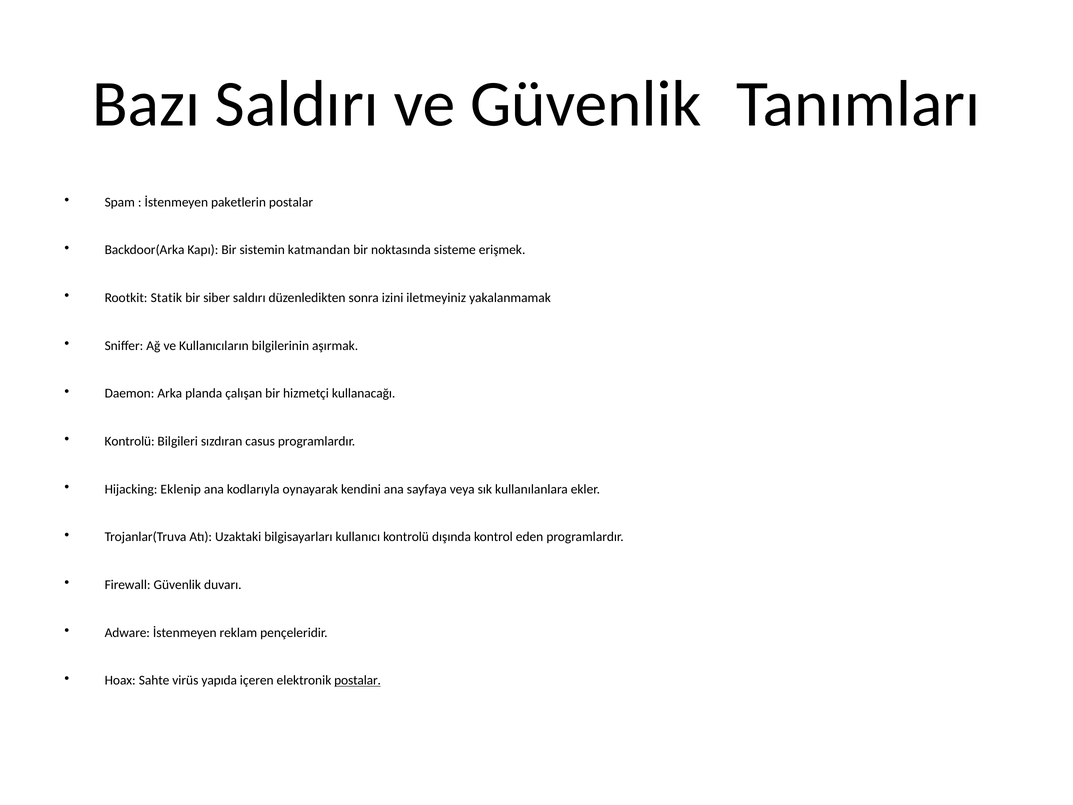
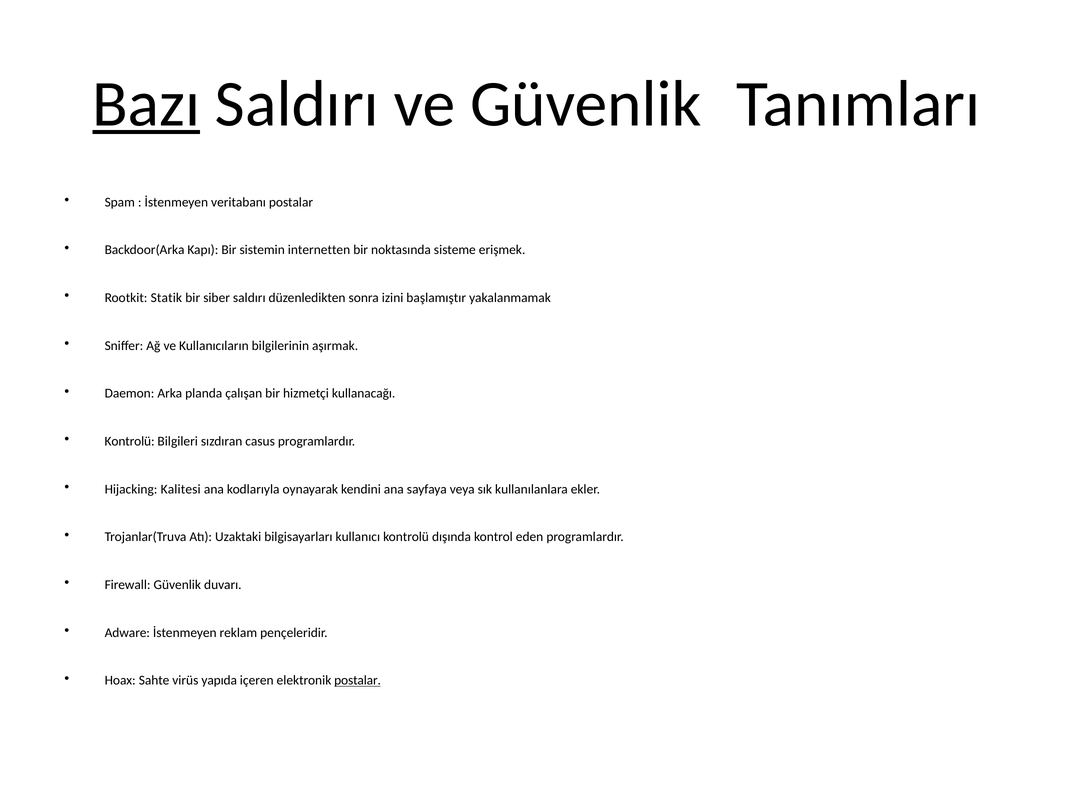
Bazı underline: none -> present
paketlerin: paketlerin -> veritabanı
katmandan: katmandan -> internetten
iletmeyiniz: iletmeyiniz -> başlamıştır
Eklenip: Eklenip -> Kalitesi
